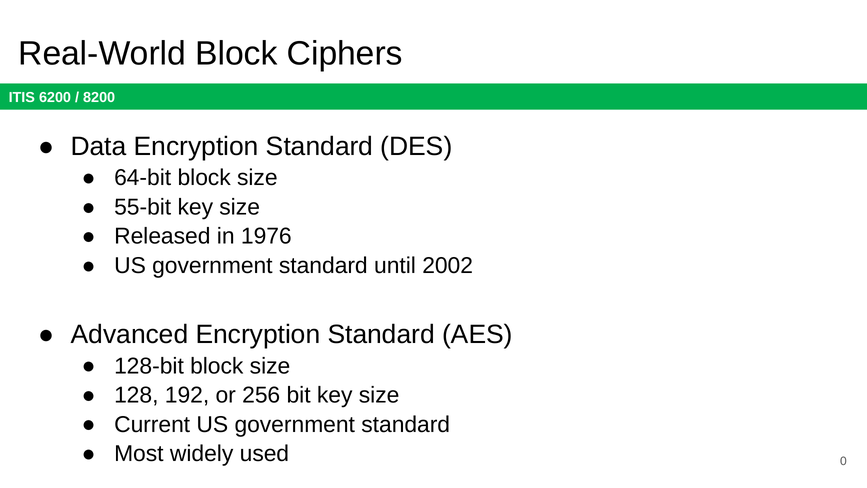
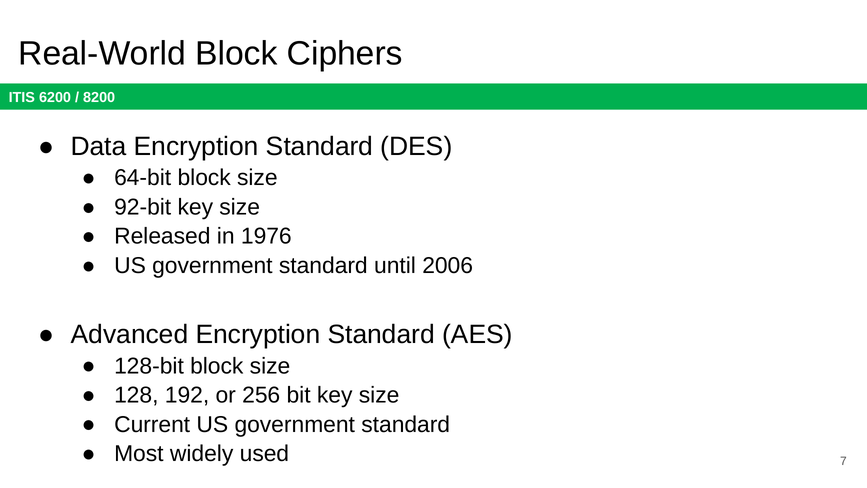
55-bit: 55-bit -> 92-bit
2002: 2002 -> 2006
0: 0 -> 7
